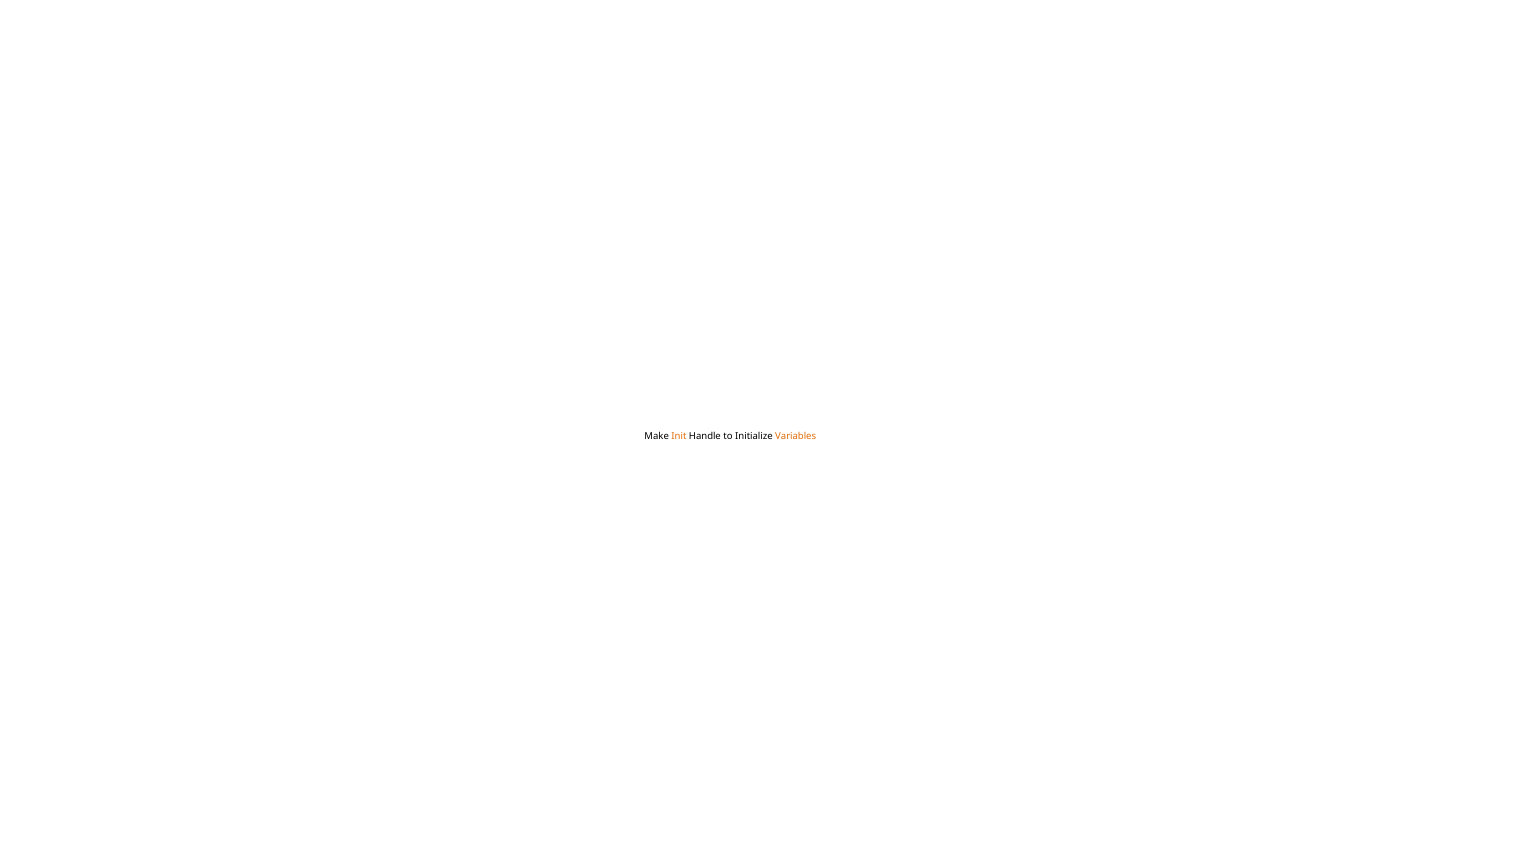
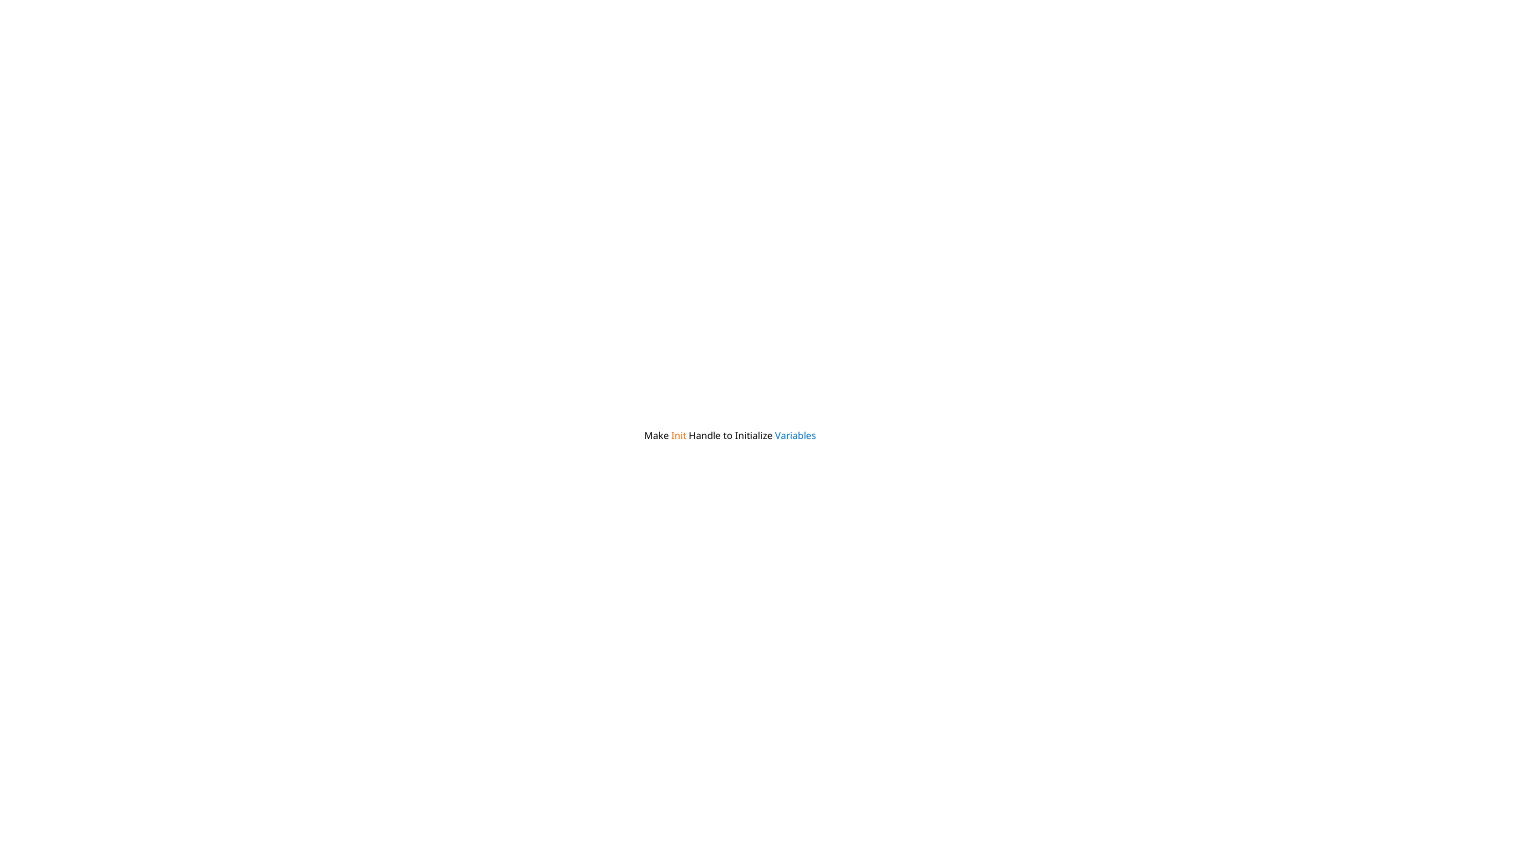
Variables colour: orange -> blue
